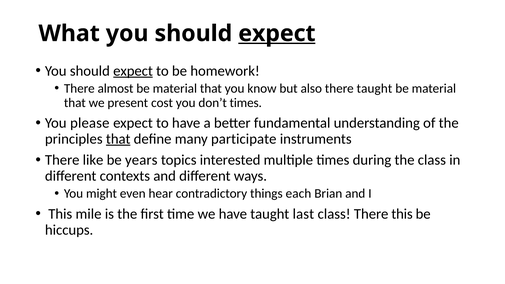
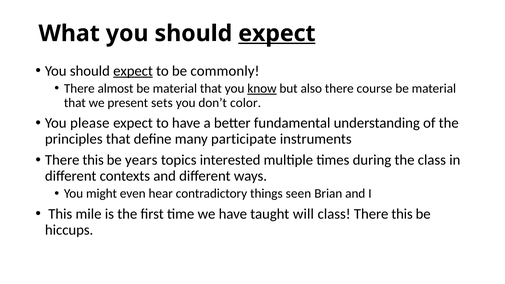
homework: homework -> commonly
know underline: none -> present
there taught: taught -> course
cost: cost -> sets
don’t times: times -> color
that at (118, 139) underline: present -> none
like at (93, 160): like -> this
each: each -> seen
last: last -> will
